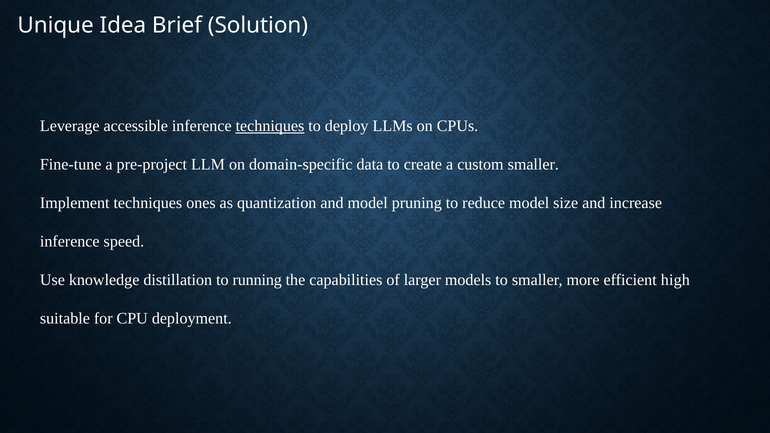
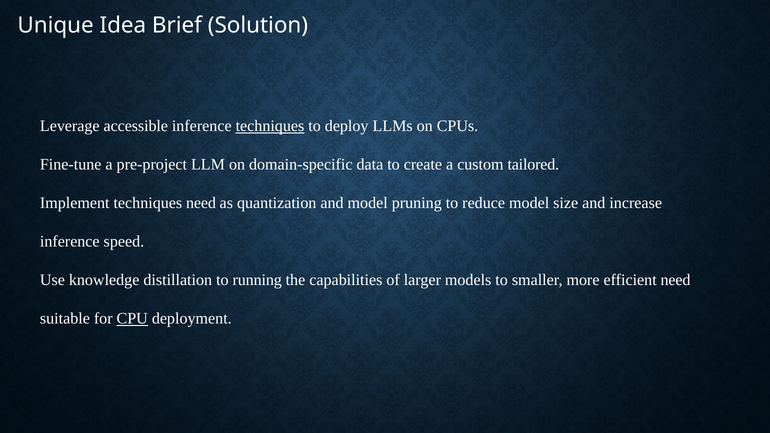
custom smaller: smaller -> tailored
techniques ones: ones -> need
efficient high: high -> need
CPU underline: none -> present
